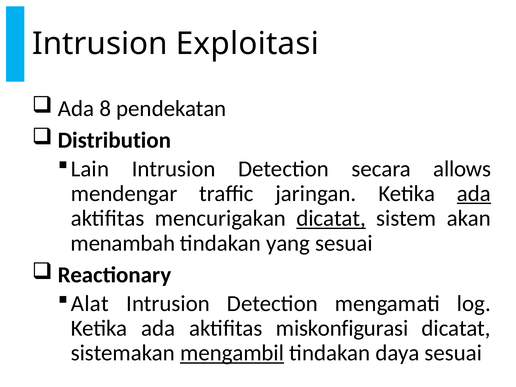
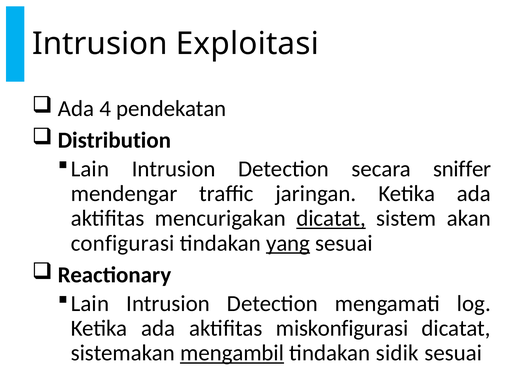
8: 8 -> 4
allows: allows -> sniffer
ada at (474, 194) underline: present -> none
menambah: menambah -> configurasi
yang underline: none -> present
Alat at (90, 303): Alat -> Lain
daya: daya -> sidik
